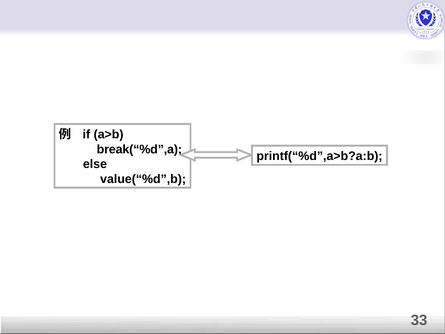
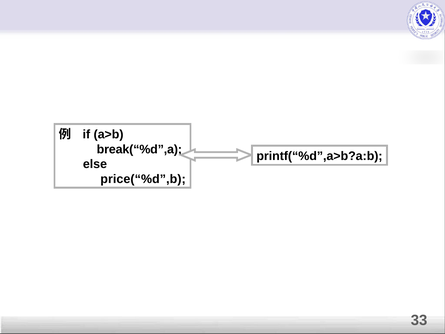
value(“%d”,b: value(“%d”,b -> price(“%d”,b
